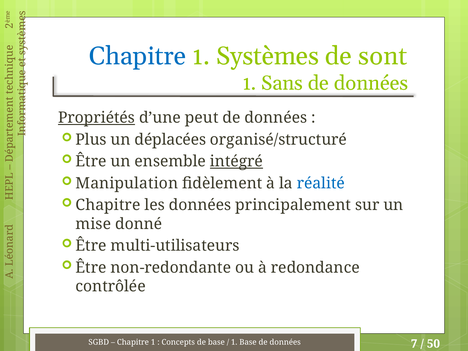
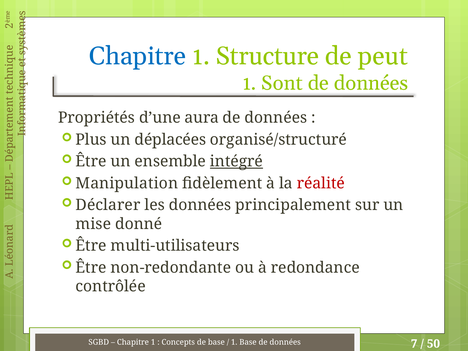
Systèmes: Systèmes -> Structure
sont: sont -> peut
Sans: Sans -> Sont
Propriétés underline: present -> none
peut: peut -> aura
réalité colour: blue -> red
Chapitre at (108, 205): Chapitre -> Déclarer
